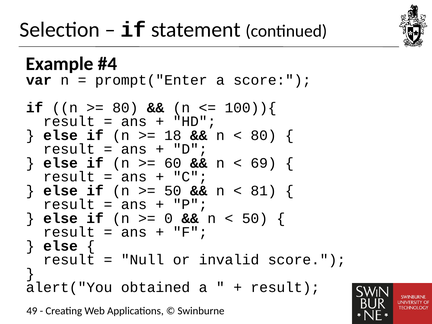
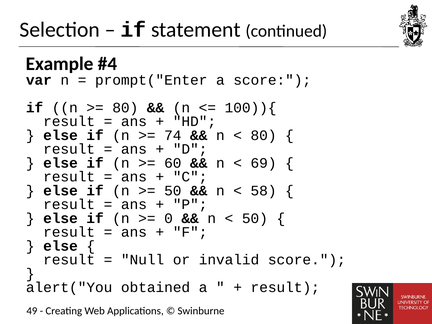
18: 18 -> 74
81: 81 -> 58
